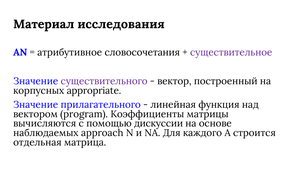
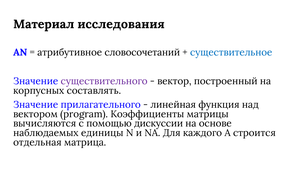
словосочетания: словосочетания -> словосочетаний
существительное colour: purple -> blue
appropriate: appropriate -> составлять
approach: approach -> единицы
